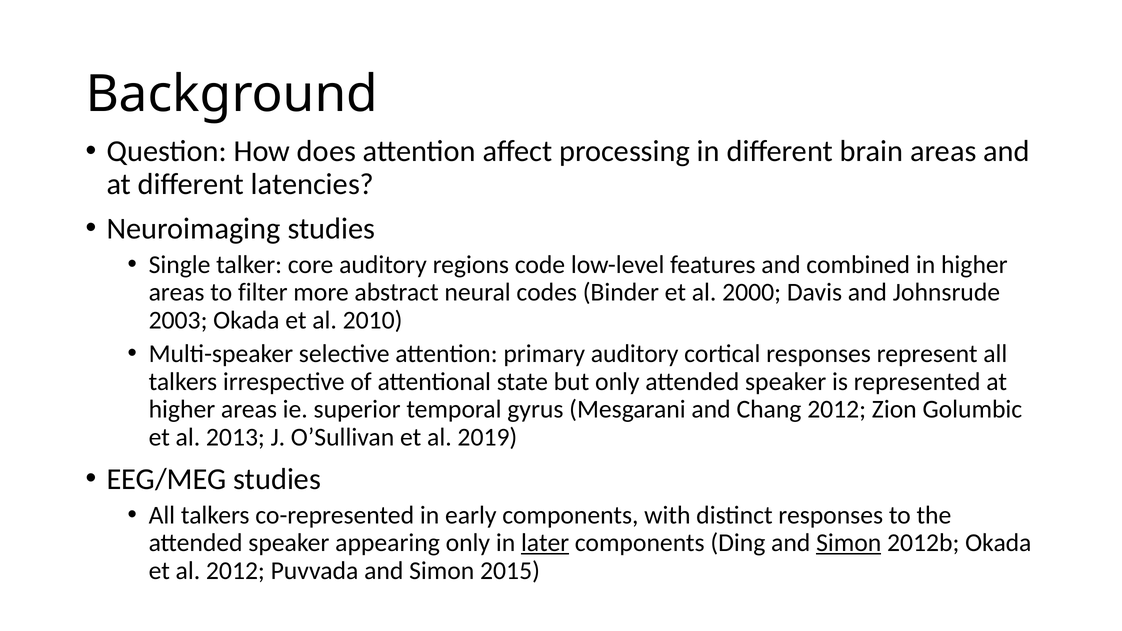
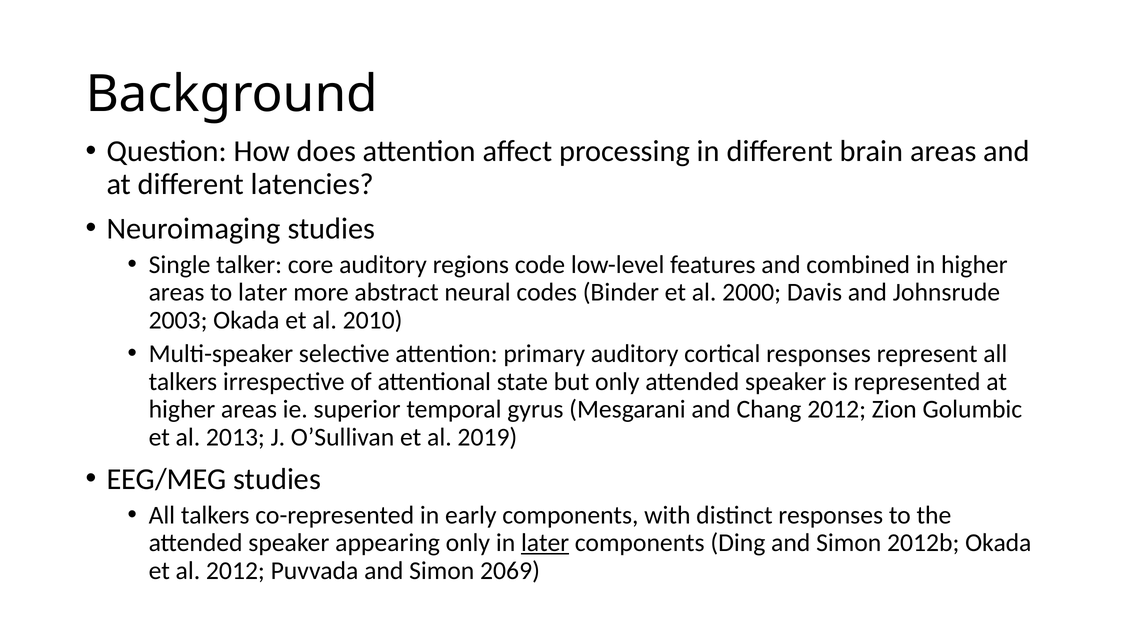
to filter: filter -> later
Simon at (849, 543) underline: present -> none
2015: 2015 -> 2069
